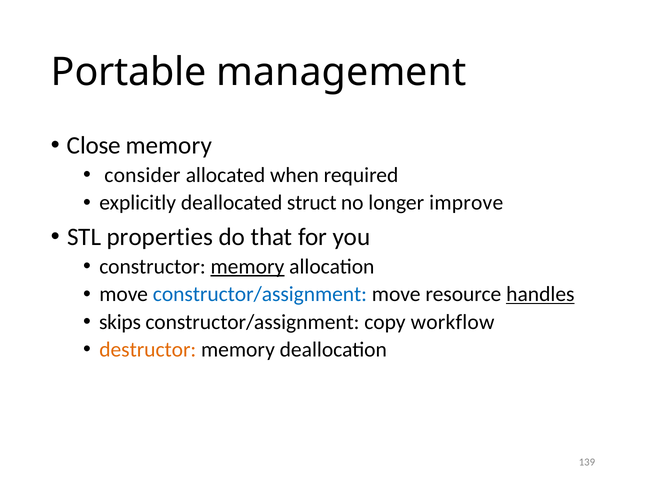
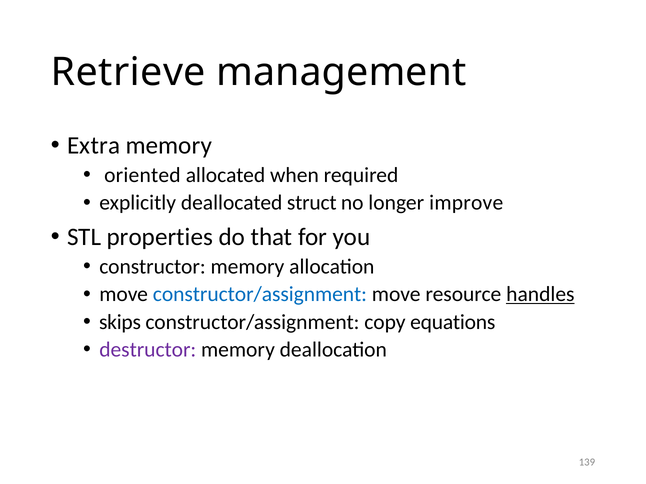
Portable: Portable -> Retrieve
Close: Close -> Extra
consider: consider -> oriented
memory at (247, 267) underline: present -> none
workflow: workflow -> equations
destructor colour: orange -> purple
